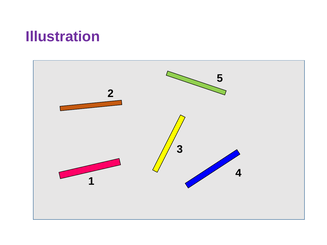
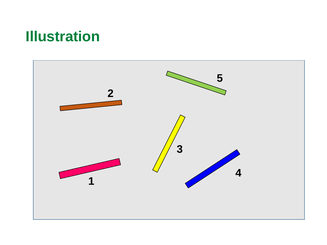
Illustration colour: purple -> green
